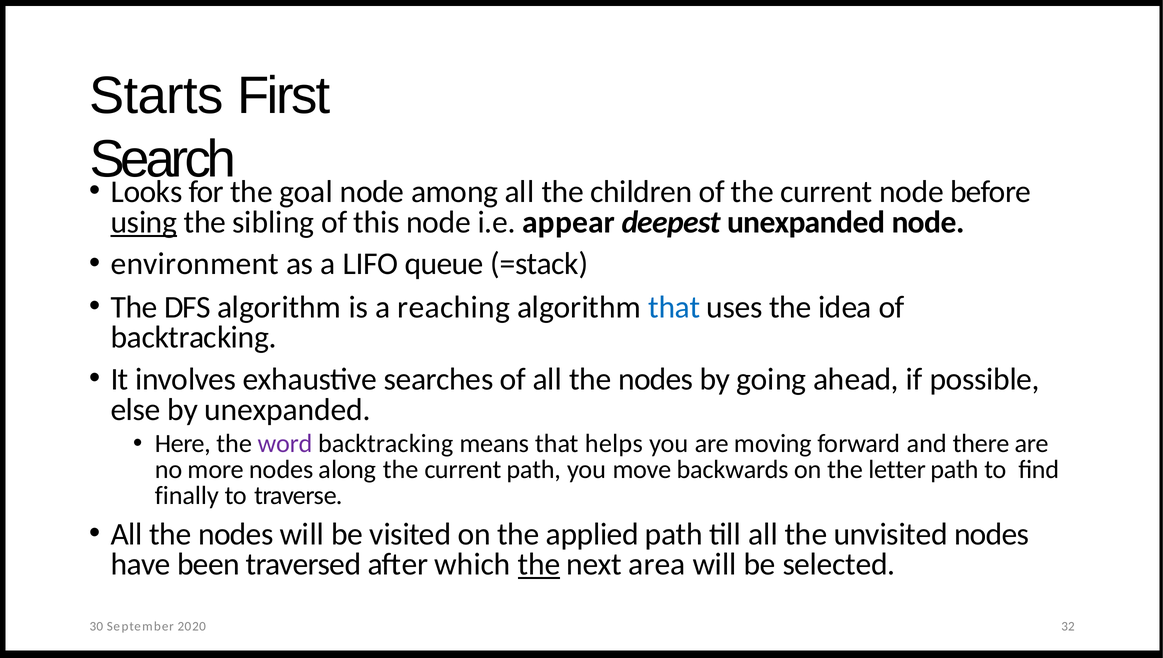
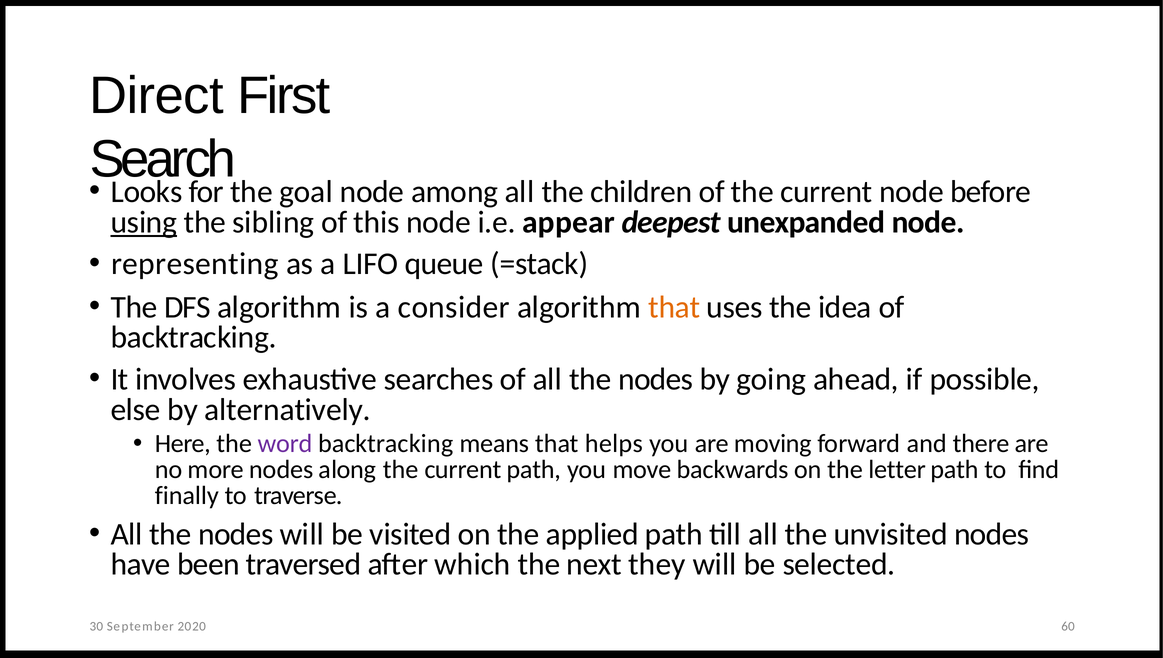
Starts: Starts -> Direct
environment: environment -> representing
reaching: reaching -> consider
that at (674, 307) colour: blue -> orange
by unexpanded: unexpanded -> alternatively
the at (539, 564) underline: present -> none
area: area -> they
32: 32 -> 60
